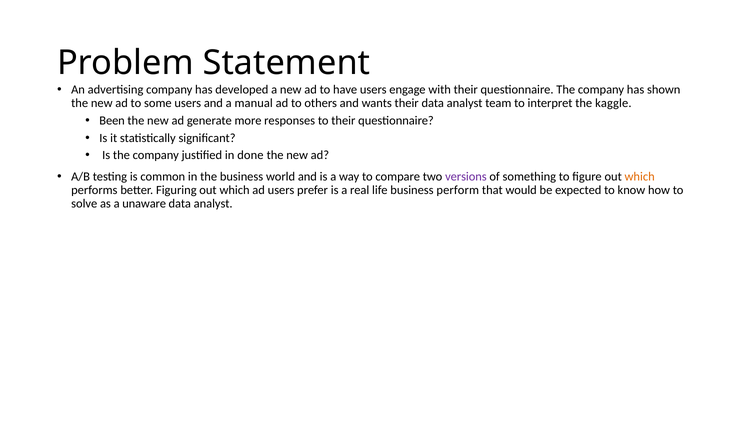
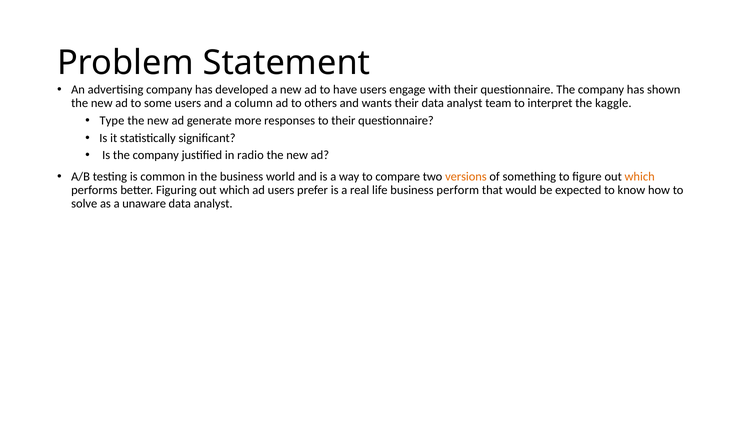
manual: manual -> column
Been: Been -> Type
done: done -> radio
versions colour: purple -> orange
